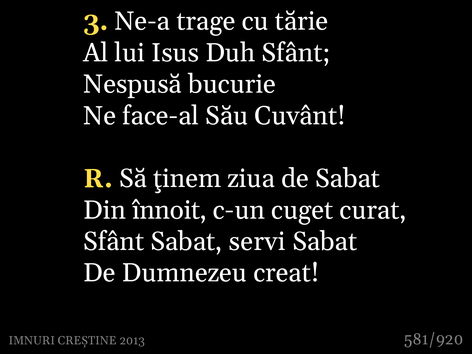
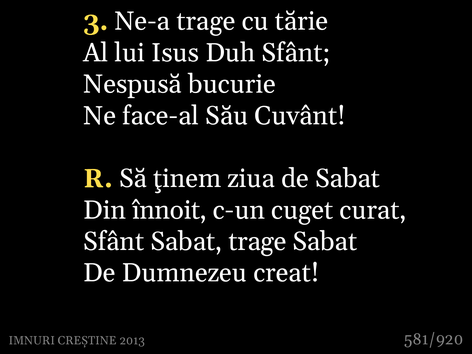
Sabat servi: servi -> trage
